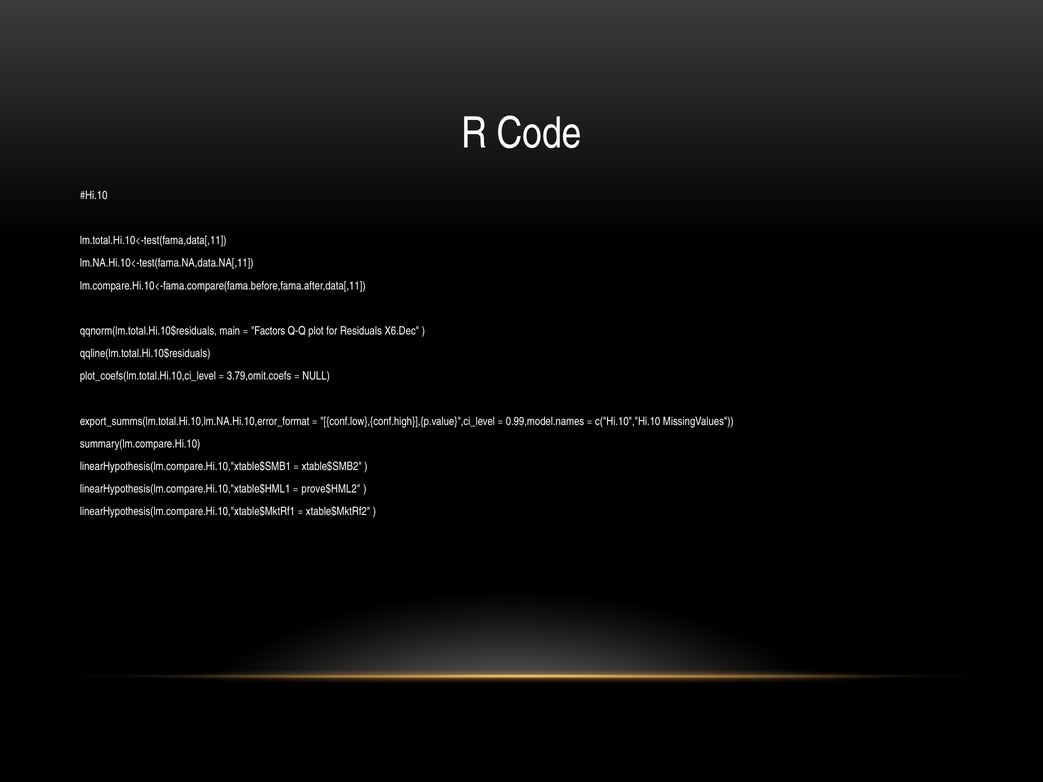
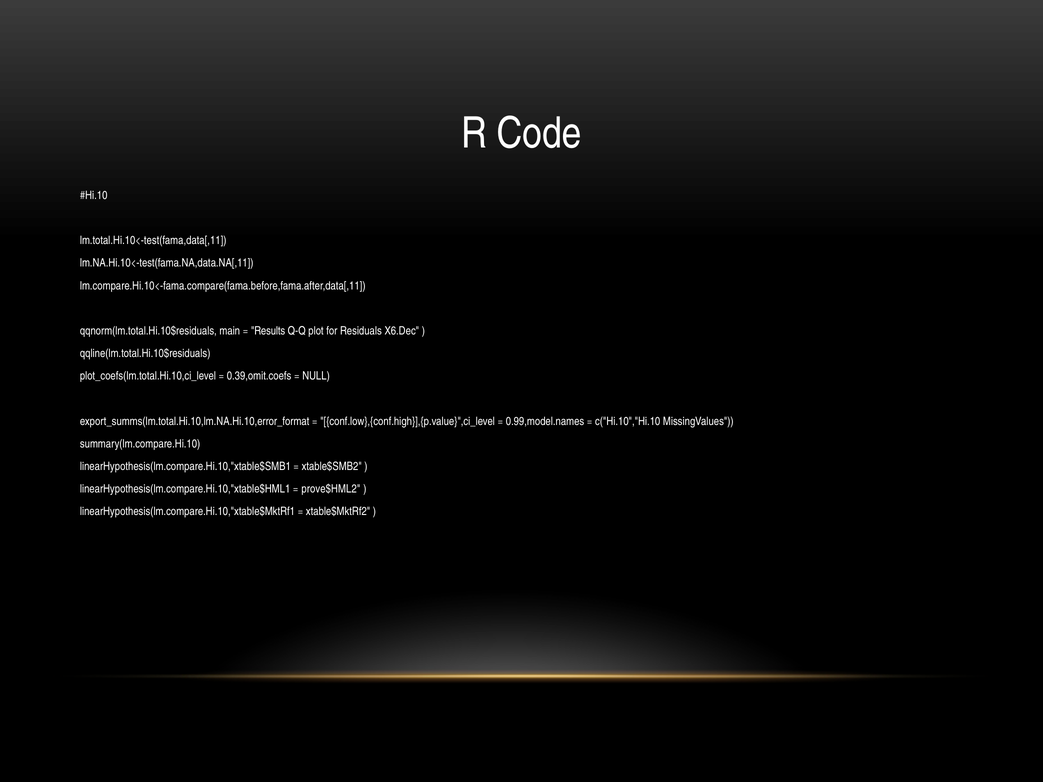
Factors: Factors -> Results
3.79,omit.coefs: 3.79,omit.coefs -> 0.39,omit.coefs
